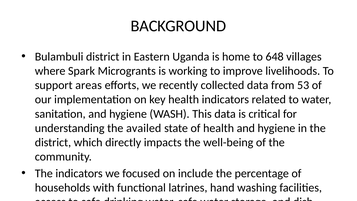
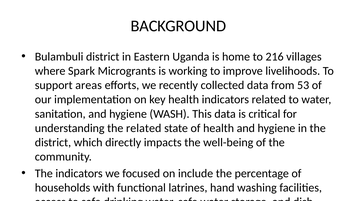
648: 648 -> 216
the availed: availed -> related
